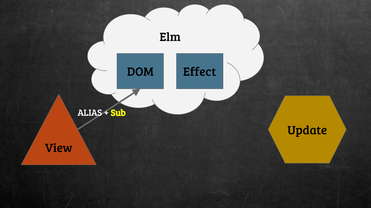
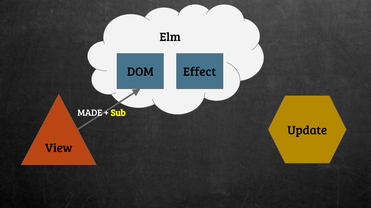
ALIAS: ALIAS -> MADE
